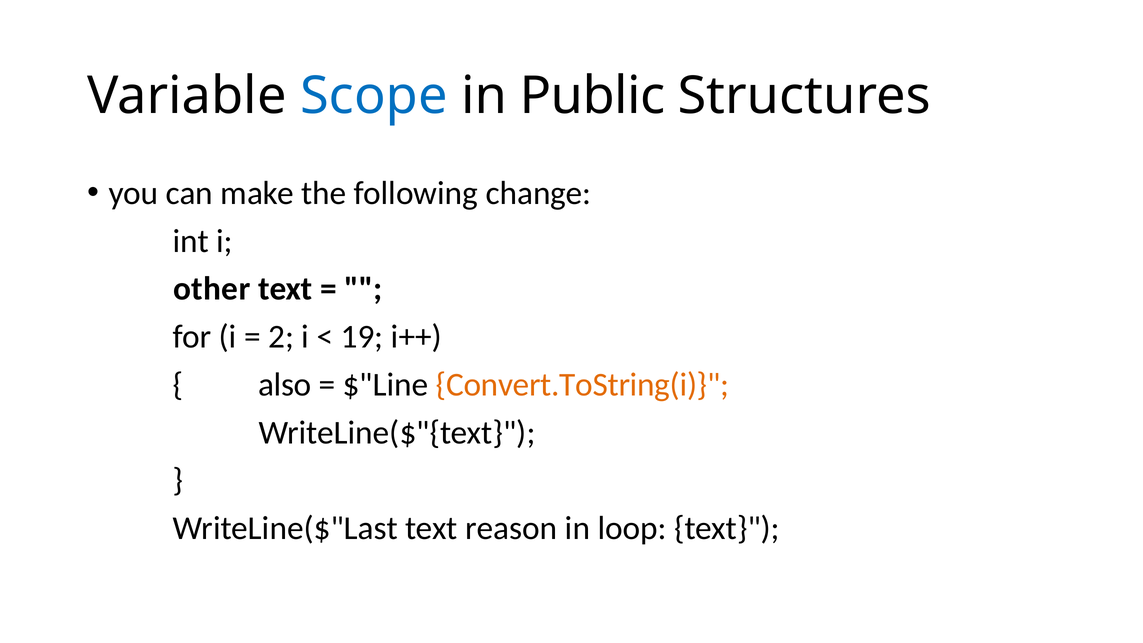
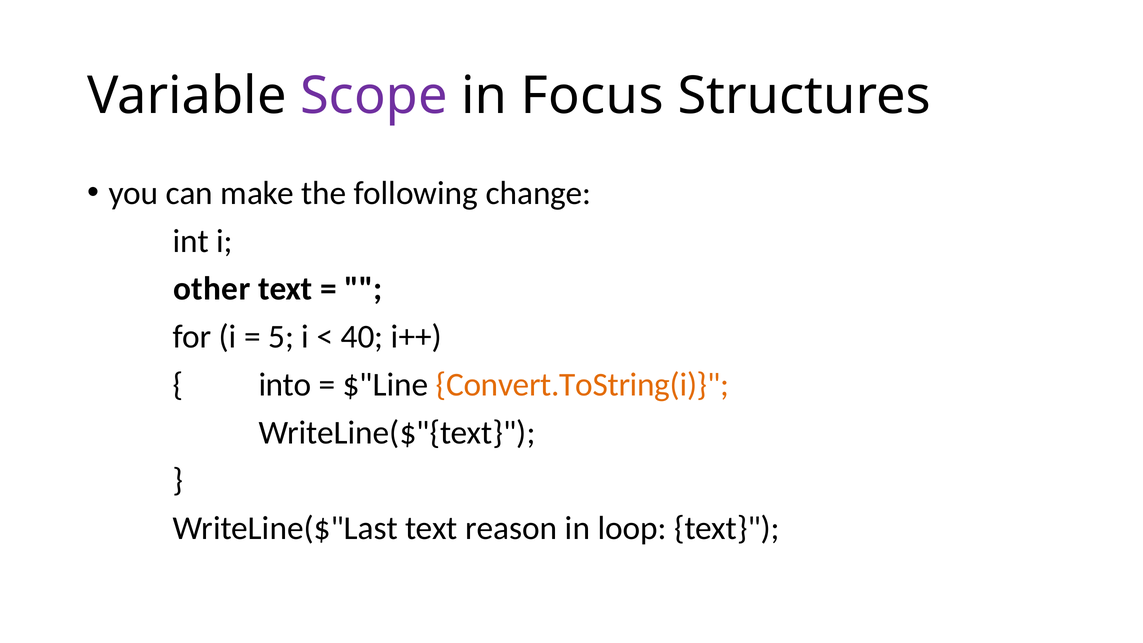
Scope colour: blue -> purple
Public: Public -> Focus
2: 2 -> 5
19: 19 -> 40
also: also -> into
